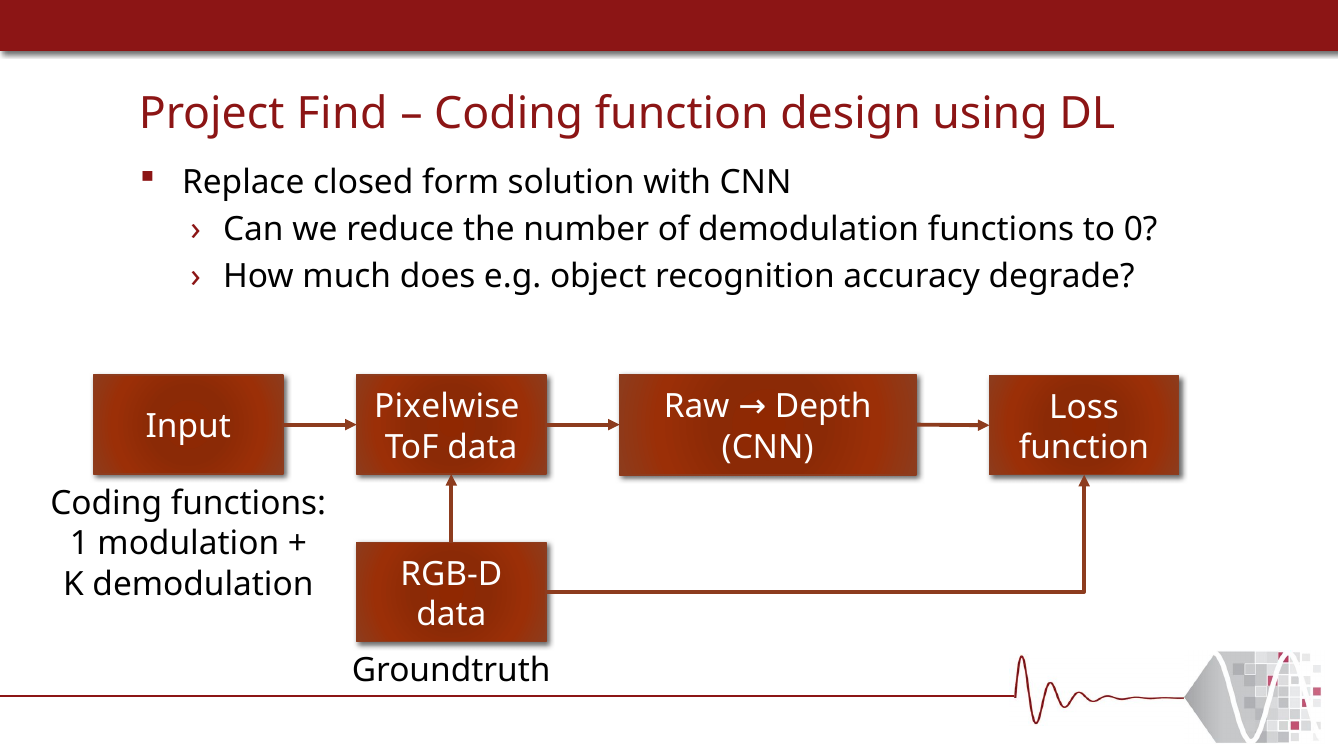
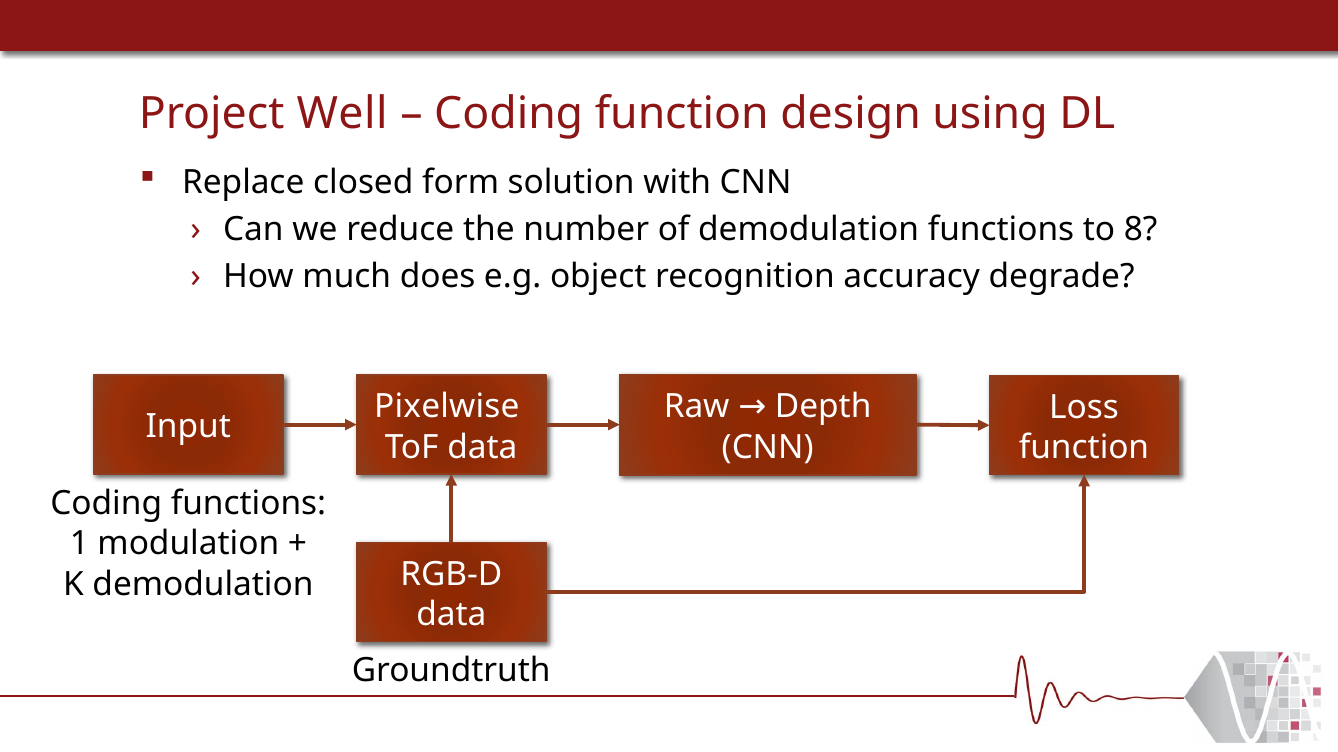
Find: Find -> Well
0: 0 -> 8
